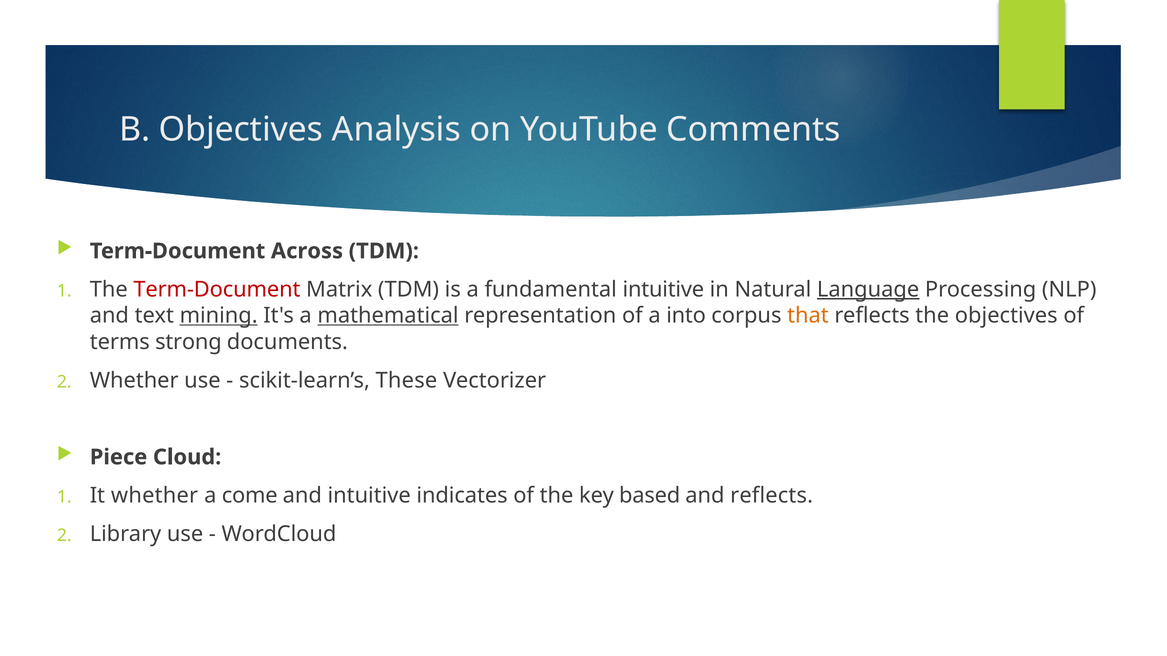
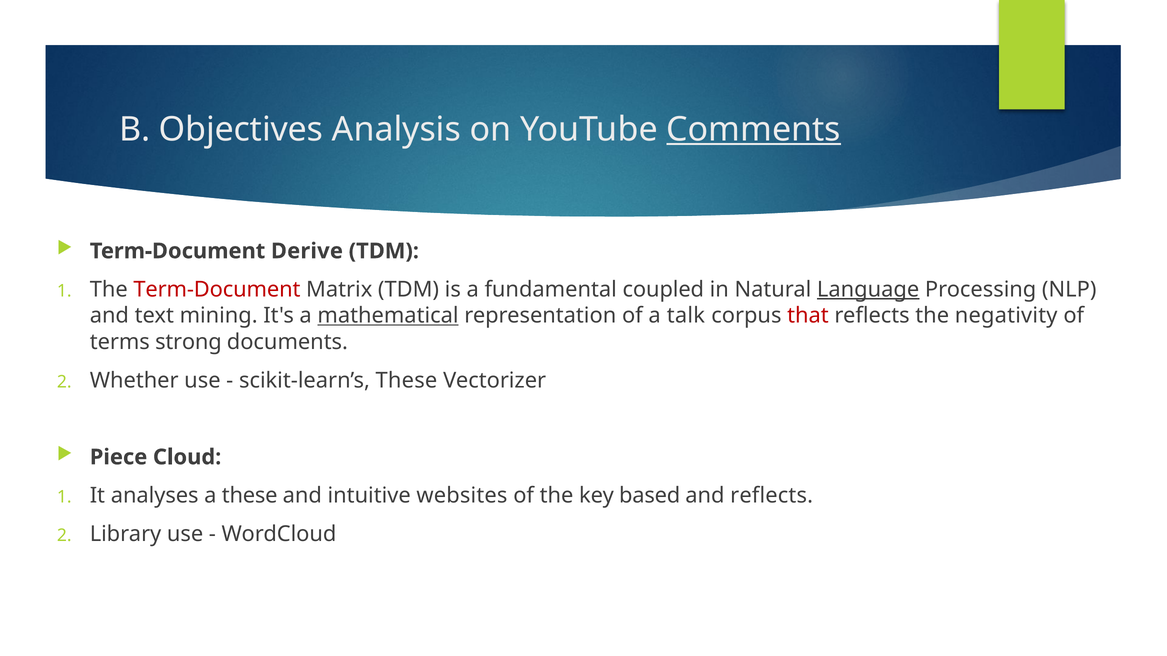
Comments underline: none -> present
Across: Across -> Derive
fundamental intuitive: intuitive -> coupled
mining underline: present -> none
into: into -> talk
that colour: orange -> red
the objectives: objectives -> negativity
It whether: whether -> analyses
a come: come -> these
indicates: indicates -> websites
